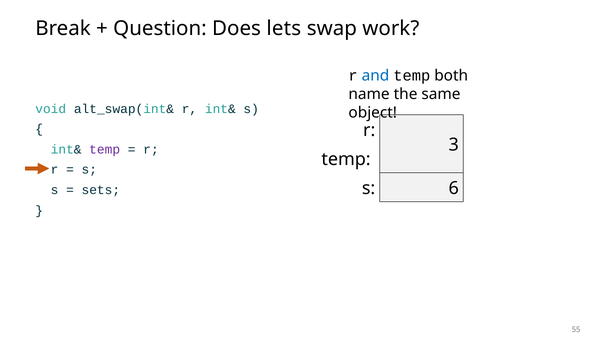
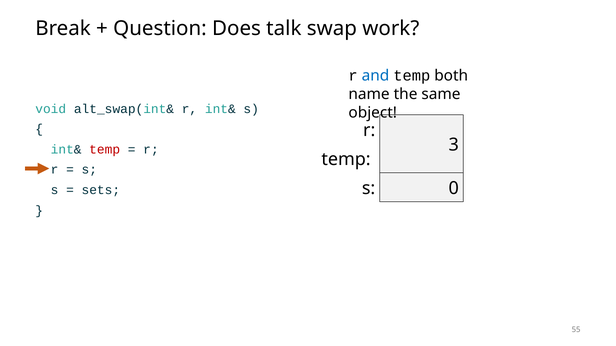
lets: lets -> talk
temp at (105, 150) colour: purple -> red
6: 6 -> 0
